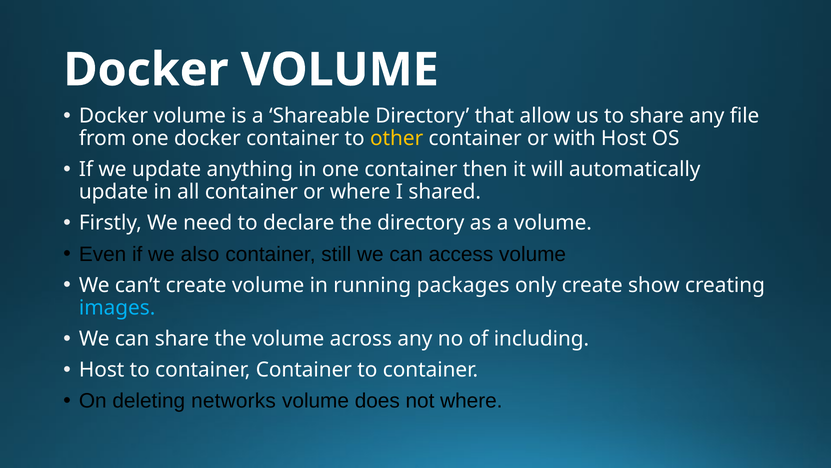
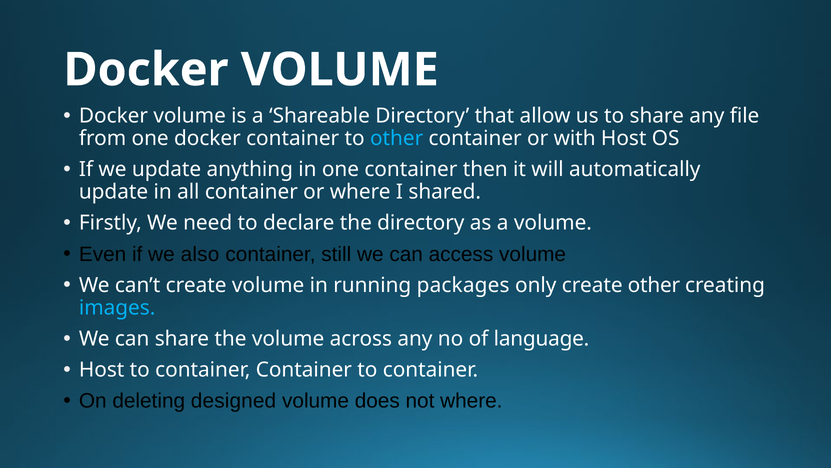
other at (397, 138) colour: yellow -> light blue
create show: show -> other
including: including -> language
networks: networks -> designed
